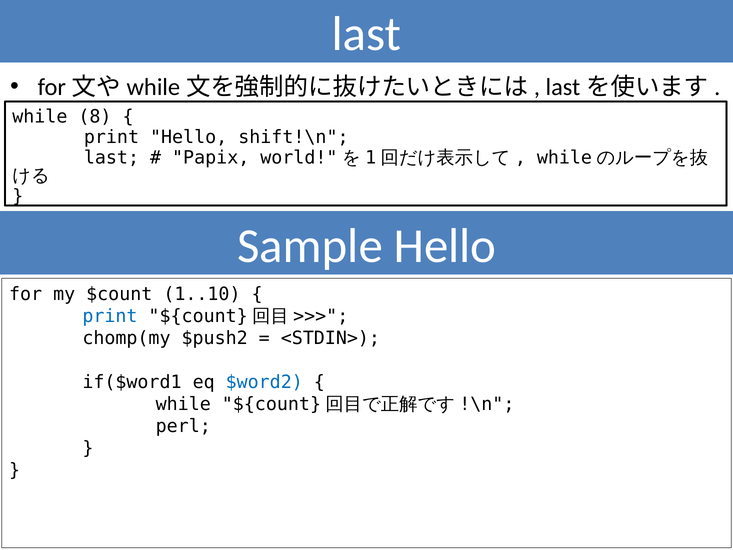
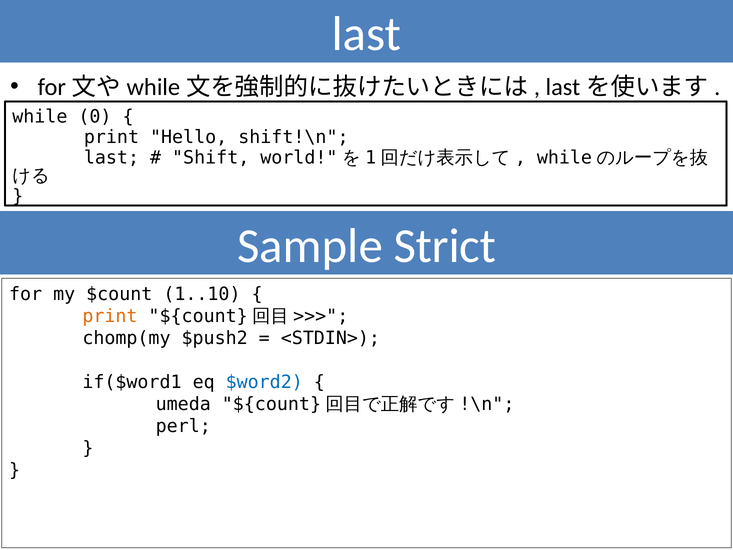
8: 8 -> 0
Papix: Papix -> Shift
Sample Hello: Hello -> Strict
print at (110, 316) colour: blue -> orange
while at (183, 404): while -> umeda
